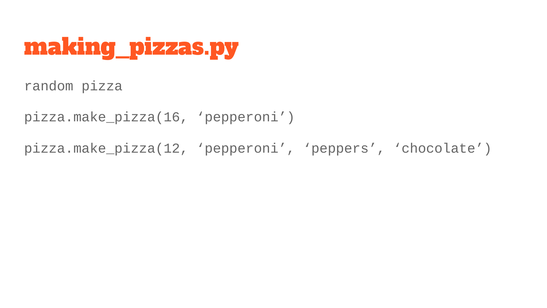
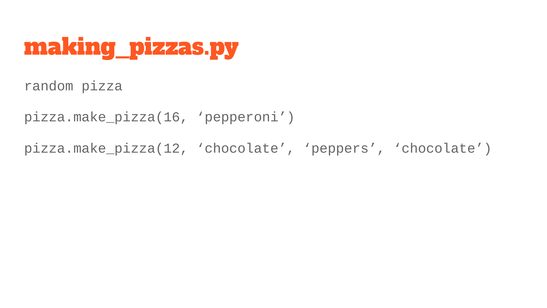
pizza.make_pizza(12 pepperoni: pepperoni -> chocolate
